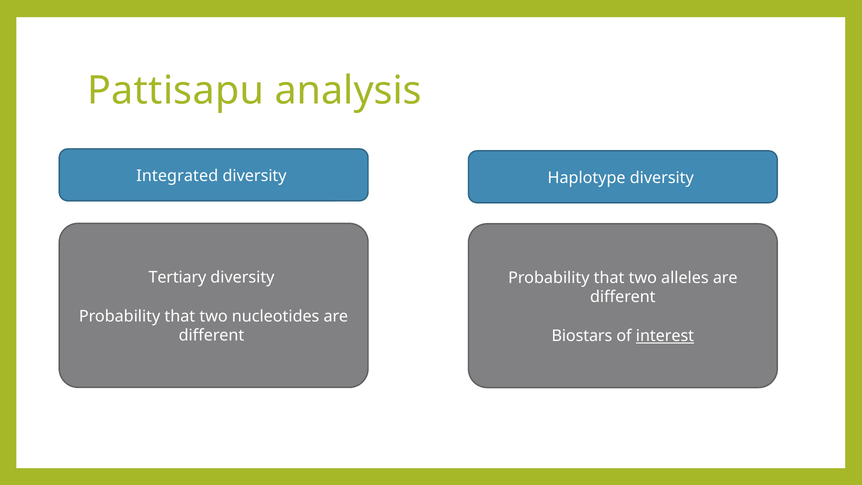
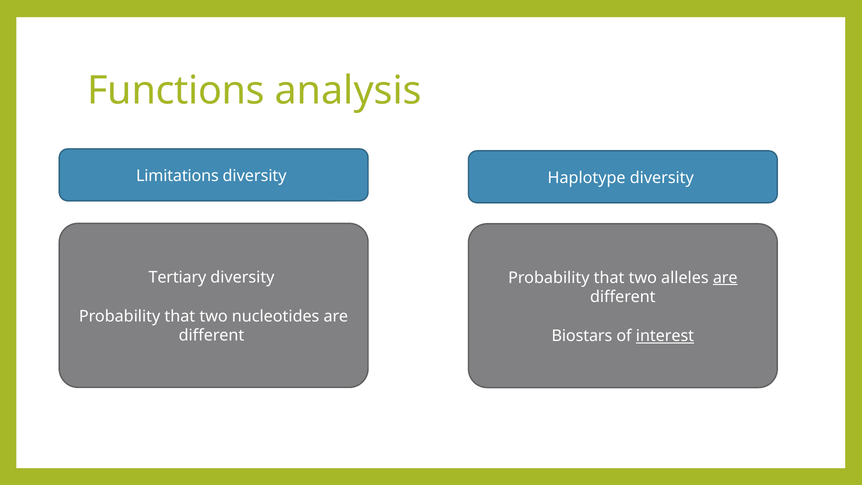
Pattisapu: Pattisapu -> Functions
Integrated: Integrated -> Limitations
are at (725, 278) underline: none -> present
